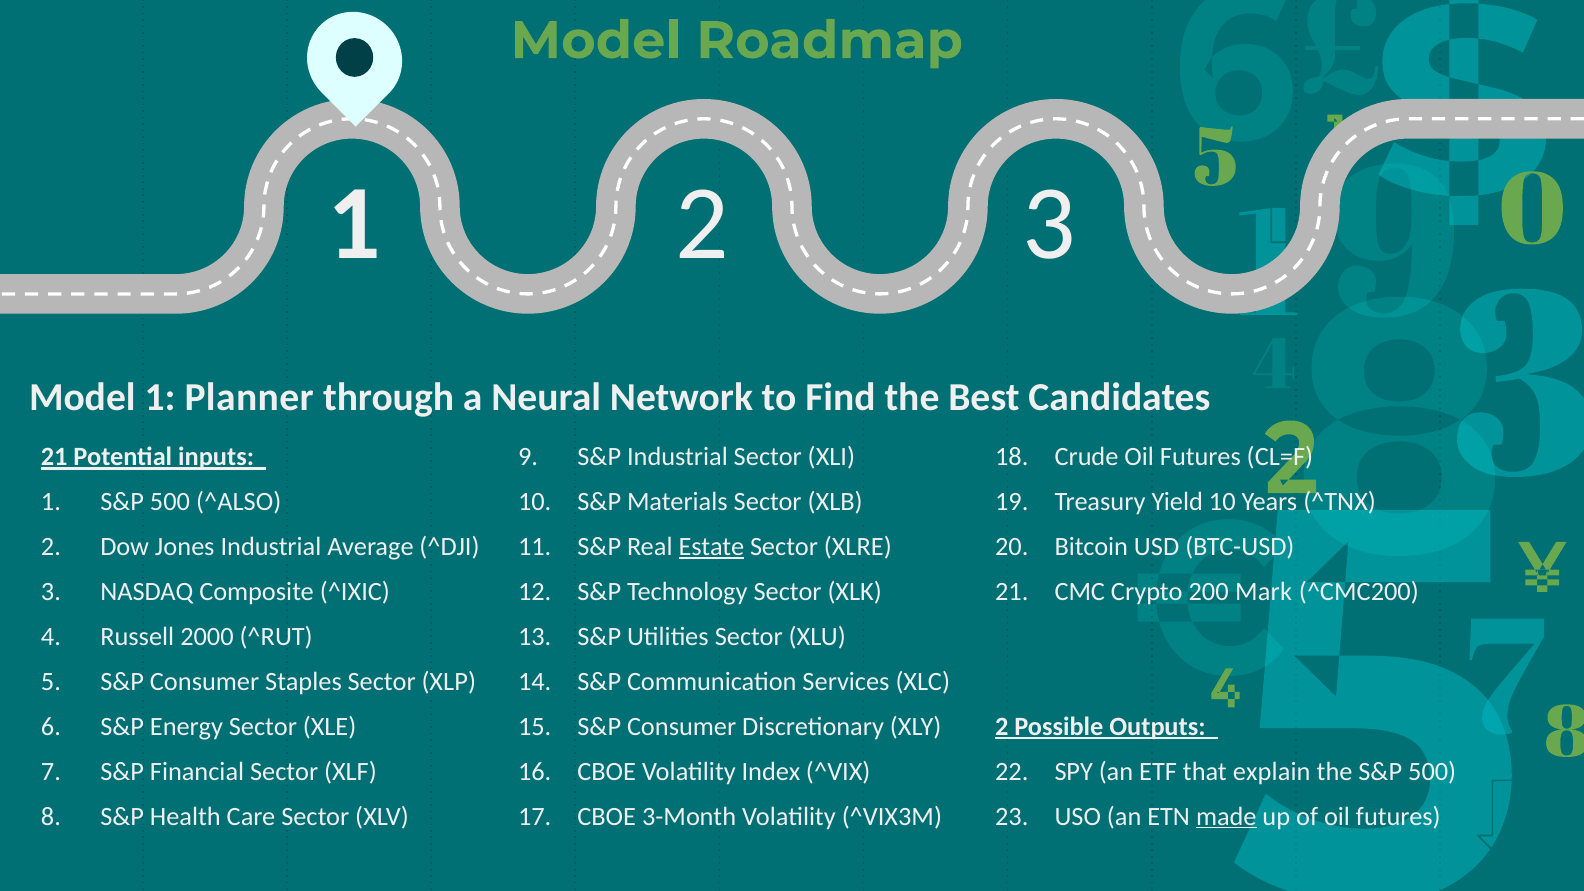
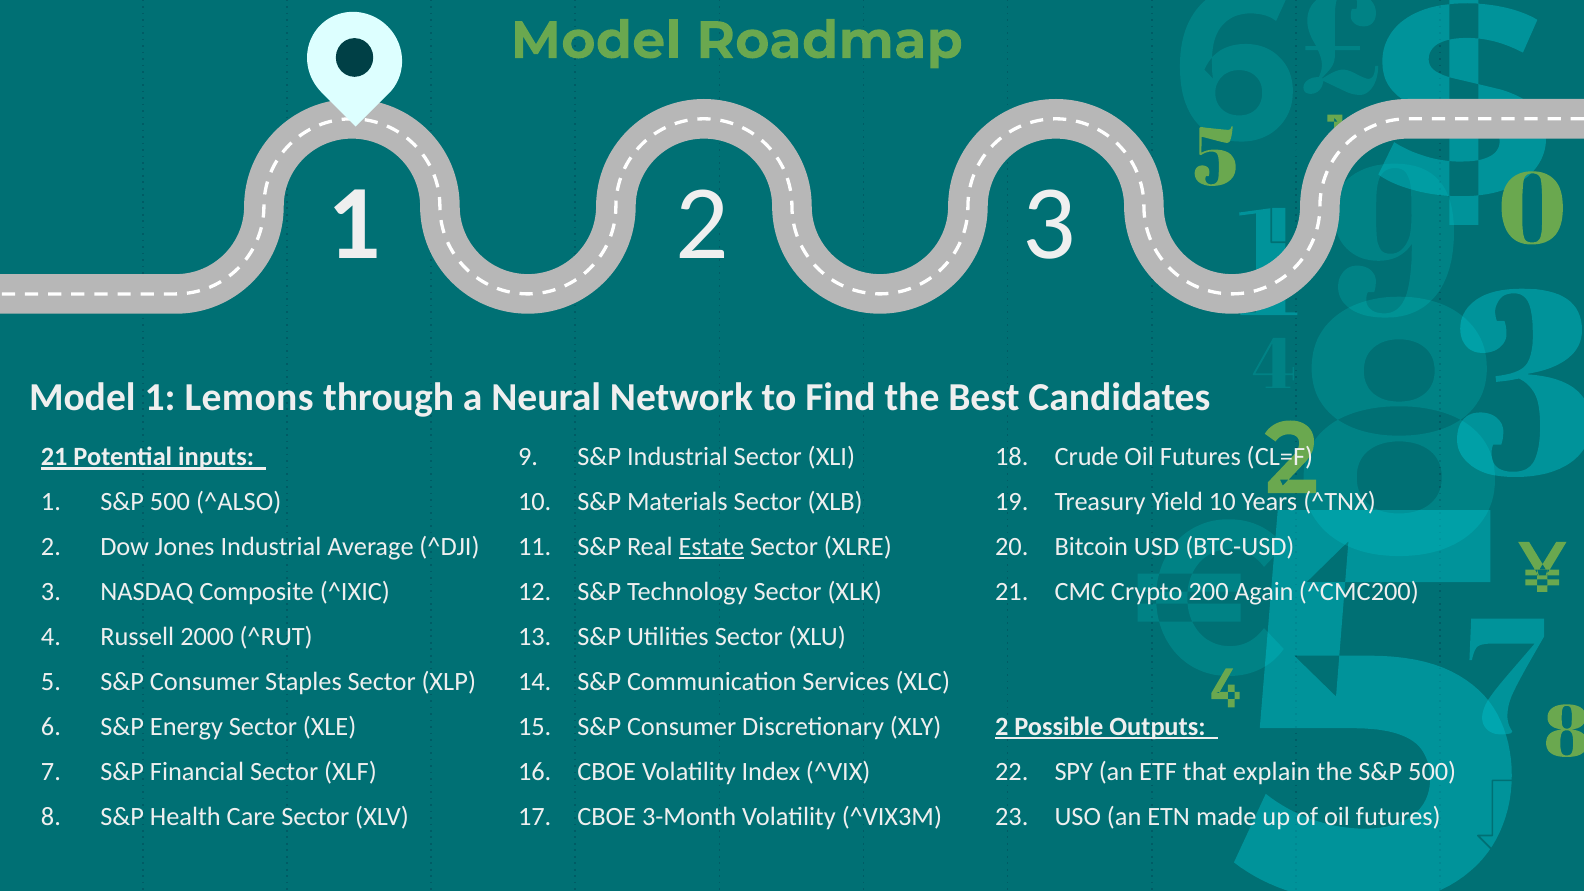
Planner: Planner -> Lemons
Mark: Mark -> Again
made underline: present -> none
